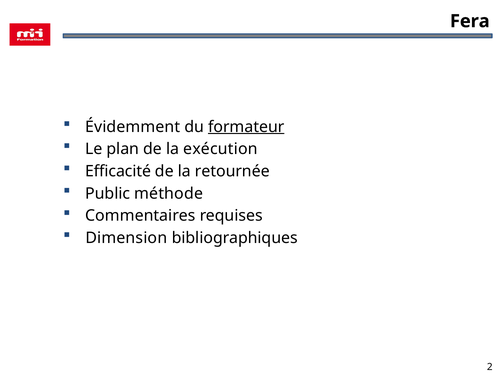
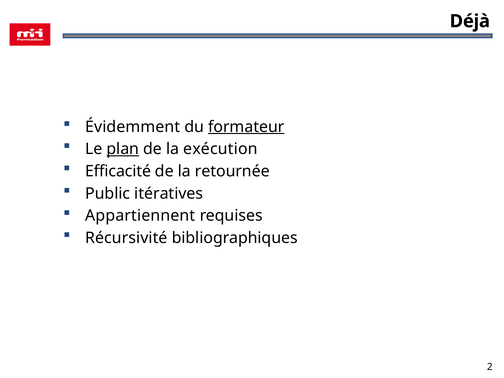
Fera: Fera -> Déjà
plan underline: none -> present
méthode: méthode -> itératives
Commentaires: Commentaires -> Appartiennent
Dimension: Dimension -> Récursivité
